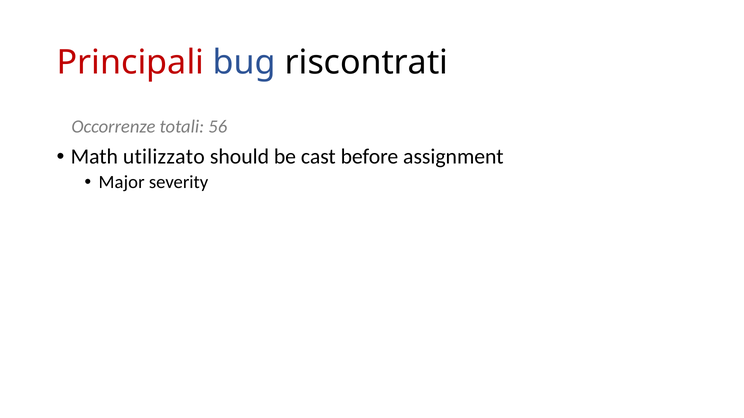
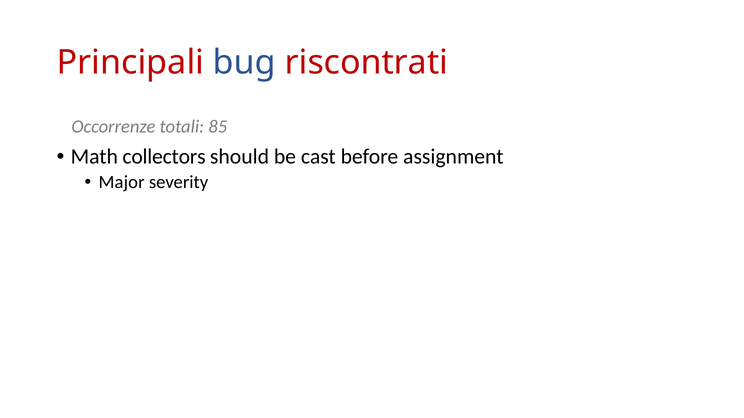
riscontrati colour: black -> red
56: 56 -> 85
utilizzato: utilizzato -> collectors
